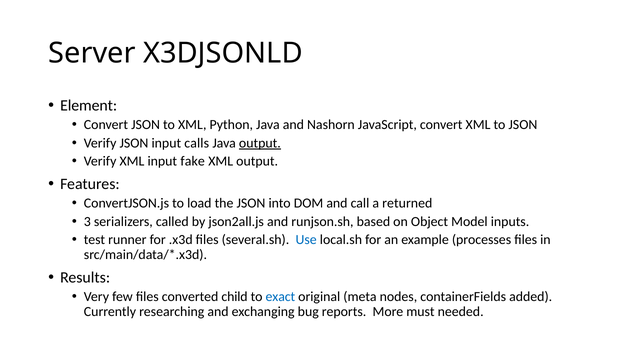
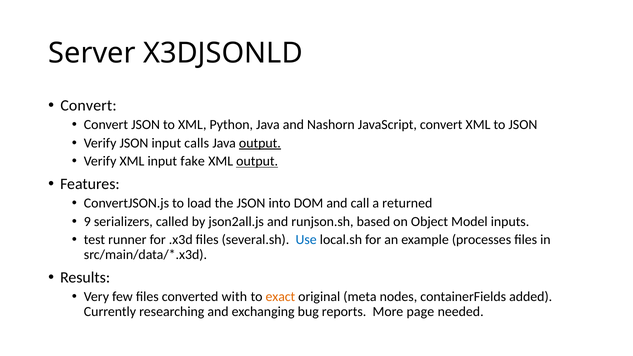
Element at (89, 106): Element -> Convert
output at (257, 161) underline: none -> present
3: 3 -> 9
child: child -> with
exact colour: blue -> orange
must: must -> page
